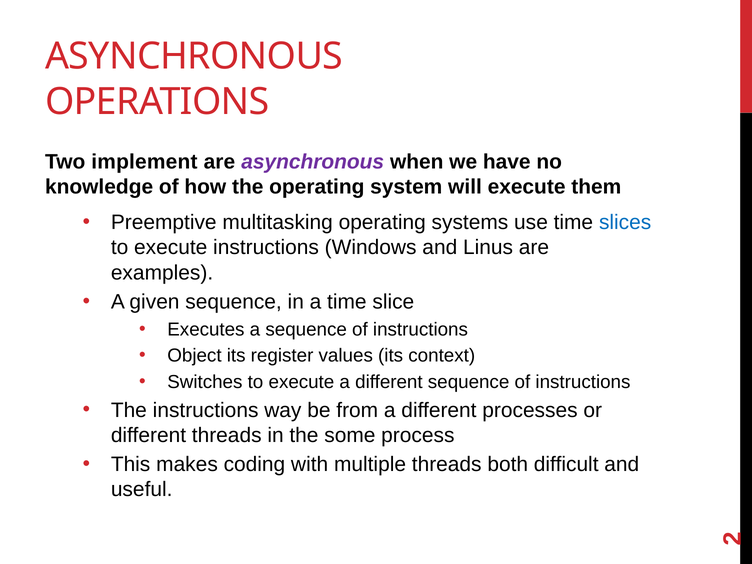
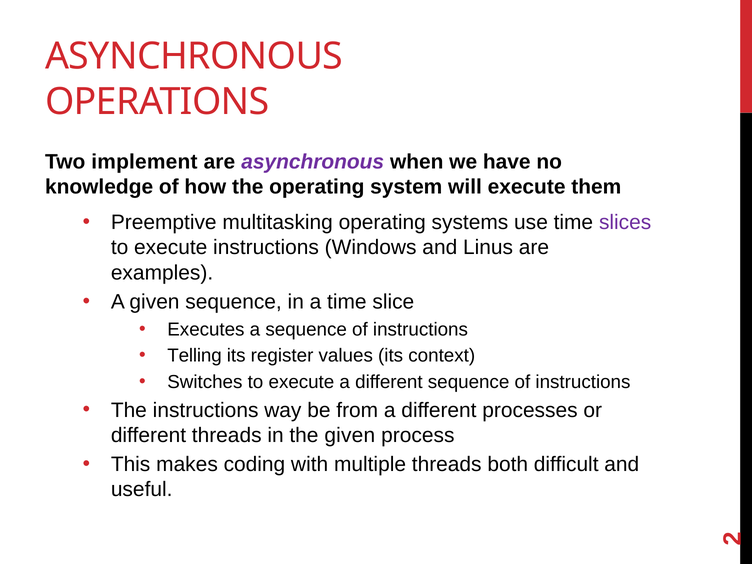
slices colour: blue -> purple
Object: Object -> Telling
the some: some -> given
